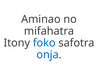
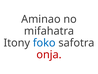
onja colour: blue -> red
